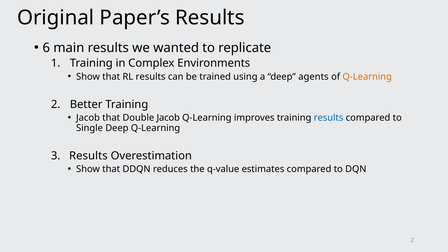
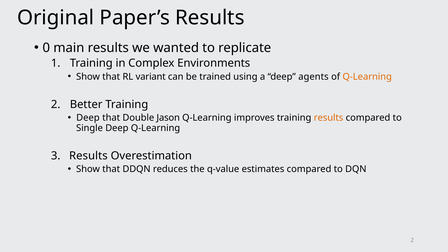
6: 6 -> 0
RL results: results -> variant
Jacob at (88, 118): Jacob -> Deep
Double Jacob: Jacob -> Jason
results at (329, 118) colour: blue -> orange
